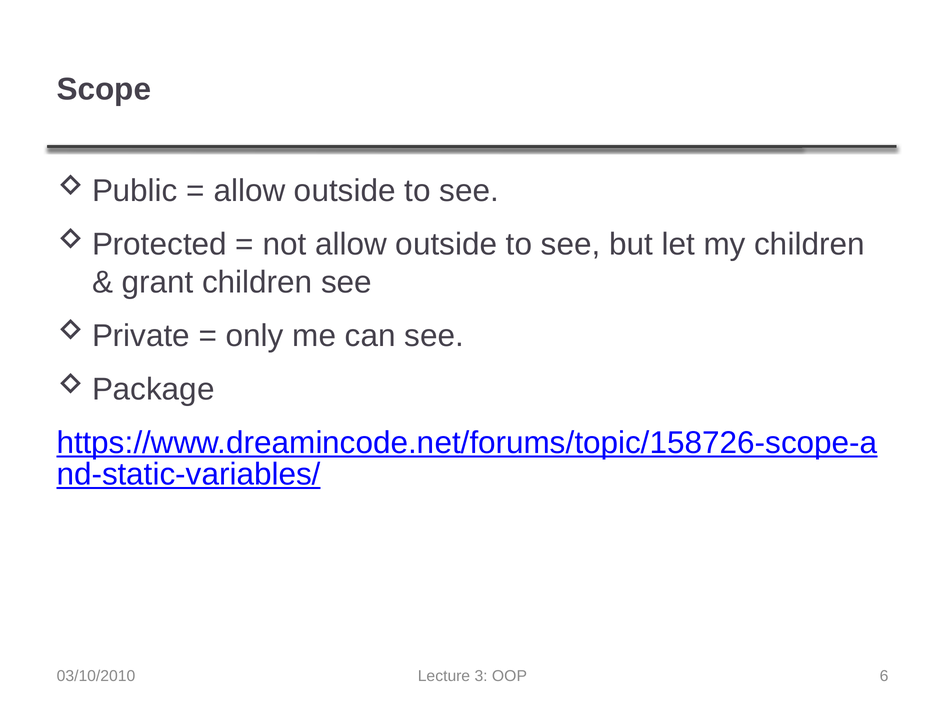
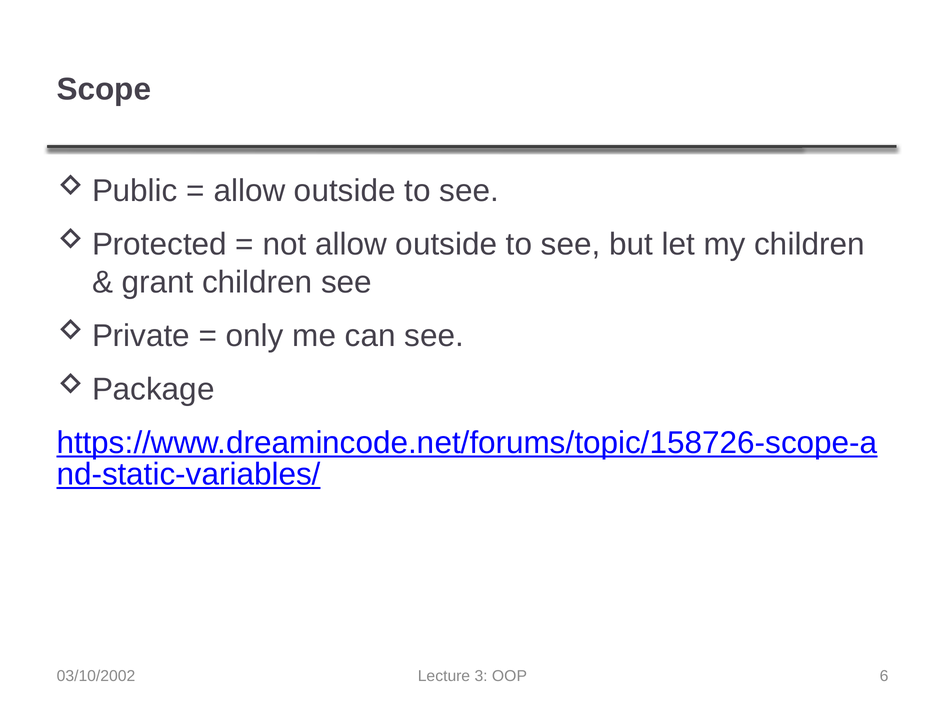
03/10/2010: 03/10/2010 -> 03/10/2002
